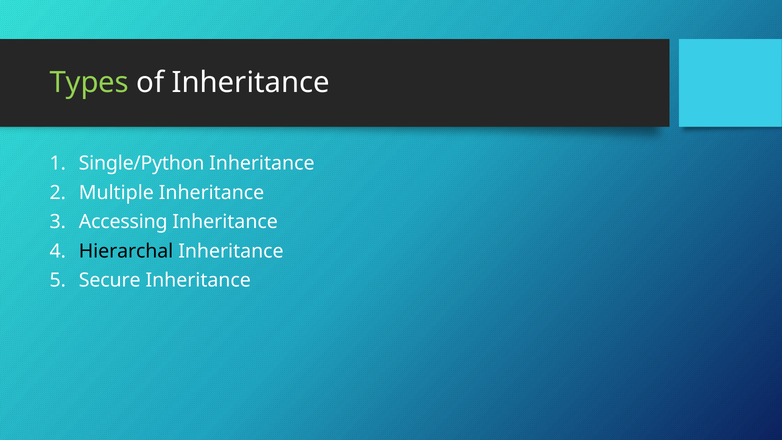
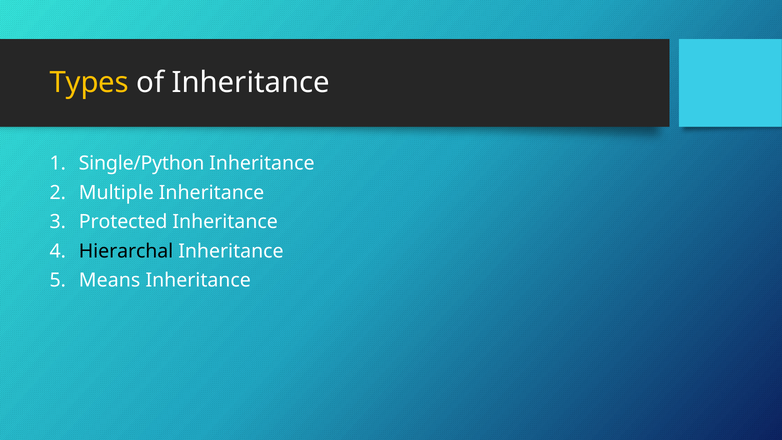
Types colour: light green -> yellow
Accessing: Accessing -> Protected
Secure: Secure -> Means
